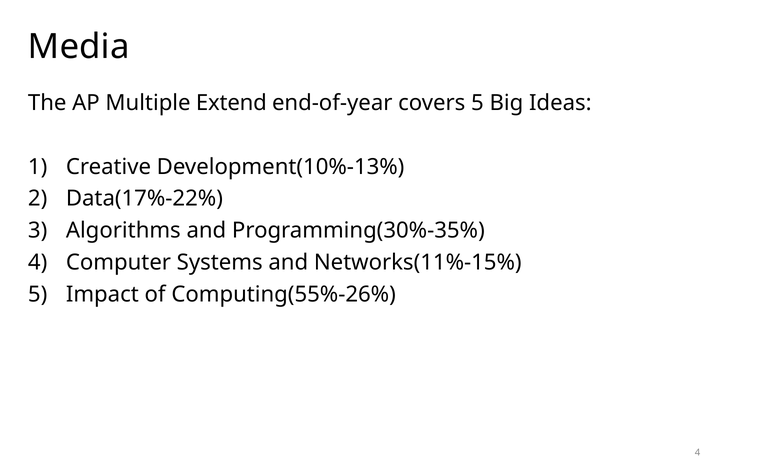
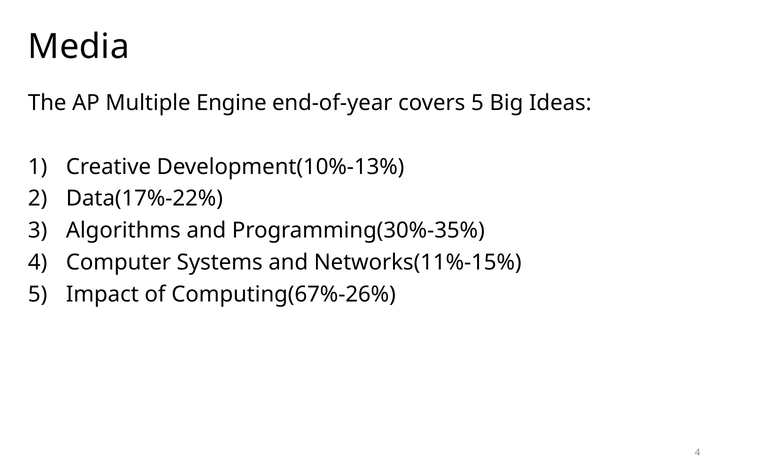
Extend: Extend -> Engine
Computing(55%-26%: Computing(55%-26% -> Computing(67%-26%
